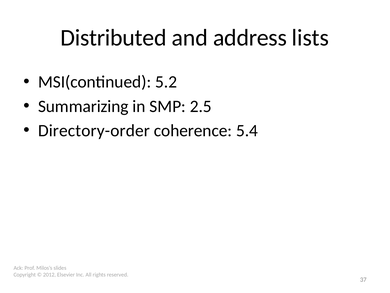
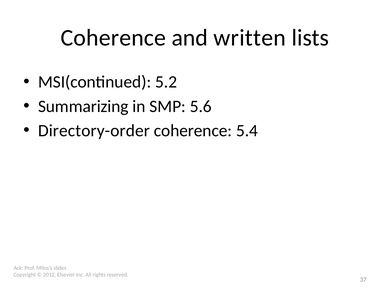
Distributed at (113, 38): Distributed -> Coherence
address: address -> written
2.5: 2.5 -> 5.6
